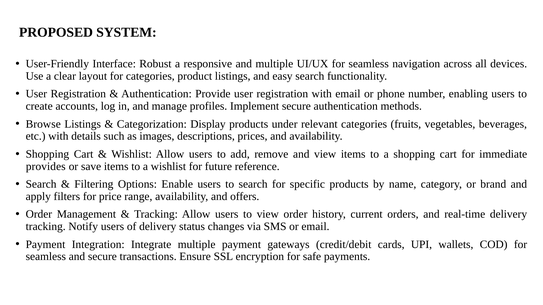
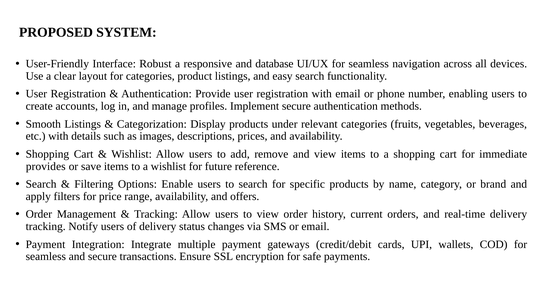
and multiple: multiple -> database
Browse: Browse -> Smooth
